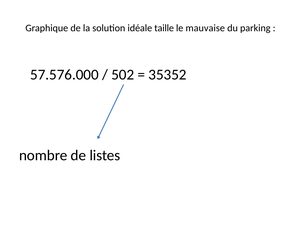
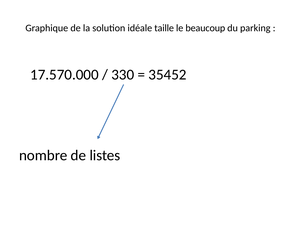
mauvaise: mauvaise -> beaucoup
57.576.000: 57.576.000 -> 17.570.000
502: 502 -> 330
35352: 35352 -> 35452
